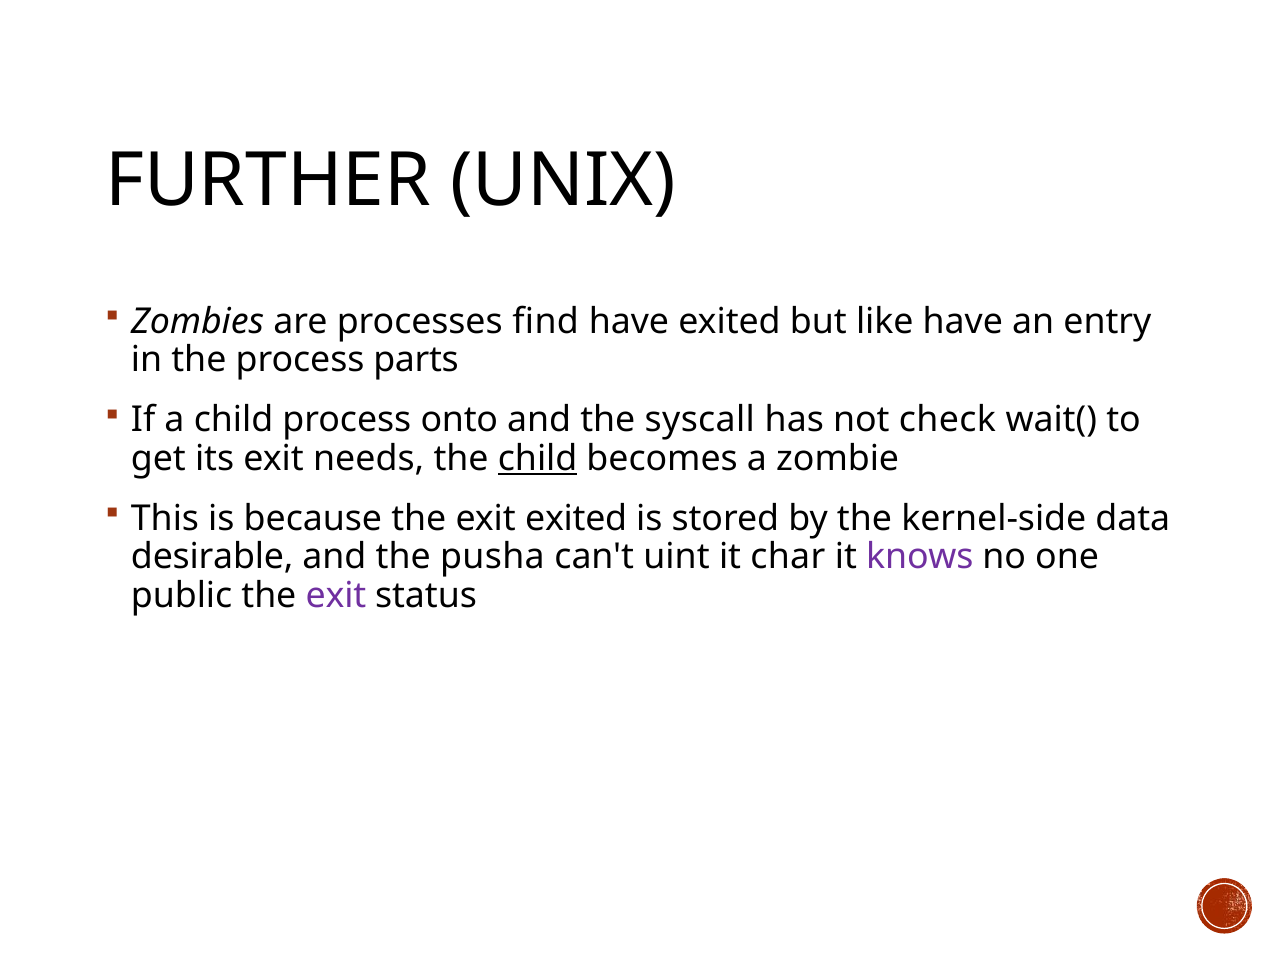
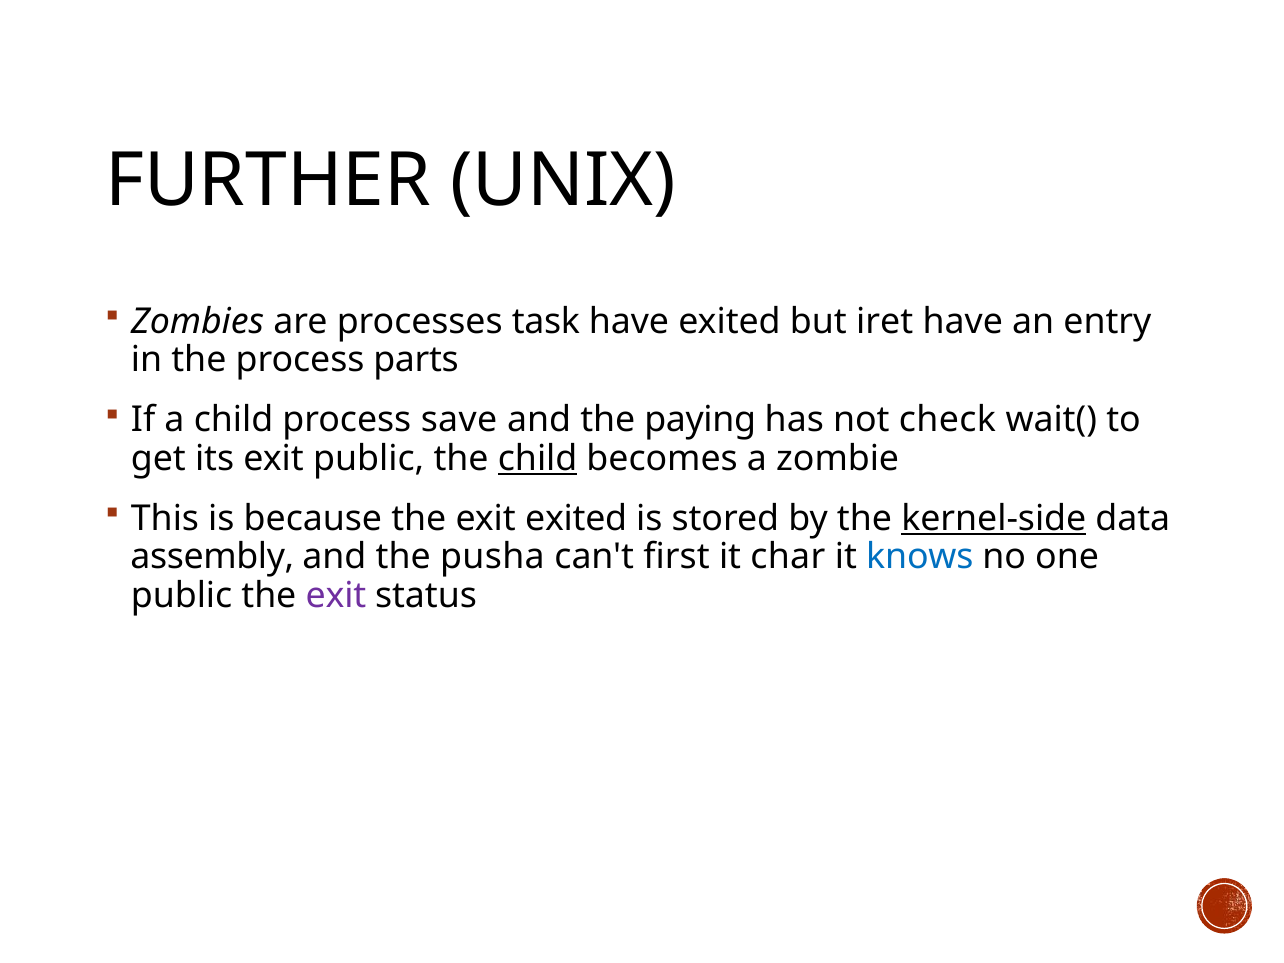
find: find -> task
like: like -> iret
onto: onto -> save
syscall: syscall -> paying
exit needs: needs -> public
kernel-side underline: none -> present
desirable: desirable -> assembly
uint: uint -> first
knows colour: purple -> blue
